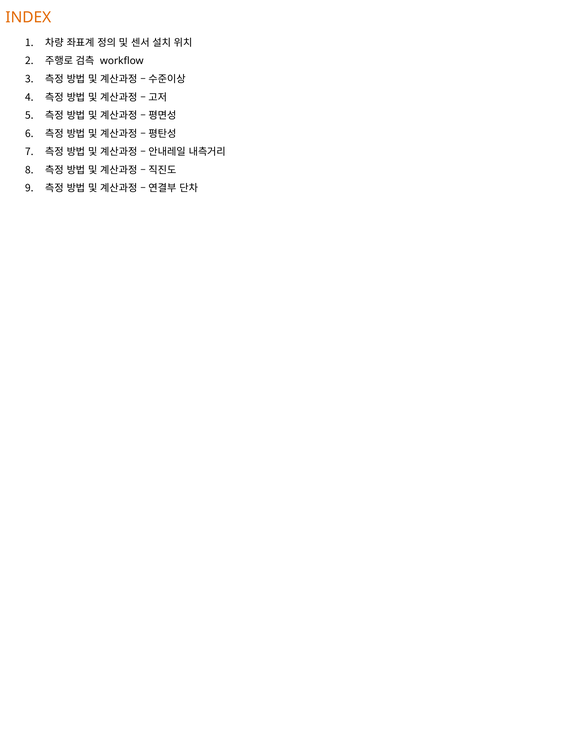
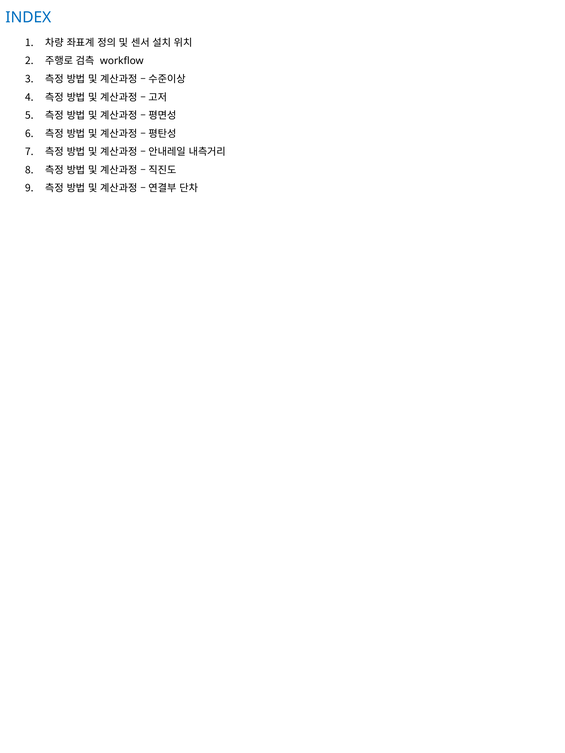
INDEX colour: orange -> blue
